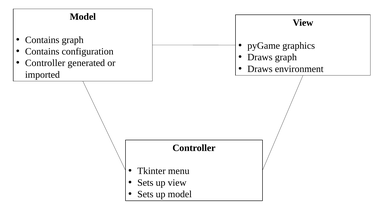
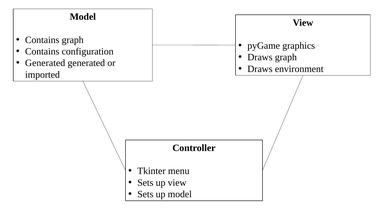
Controller at (45, 63): Controller -> Generated
